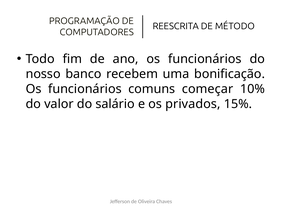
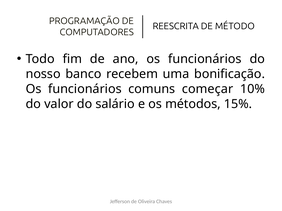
privados: privados -> métodos
